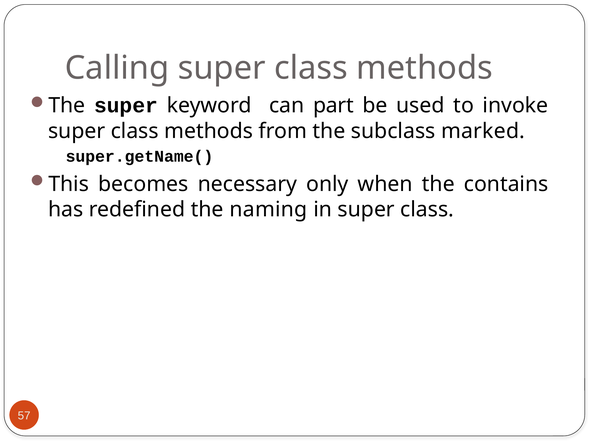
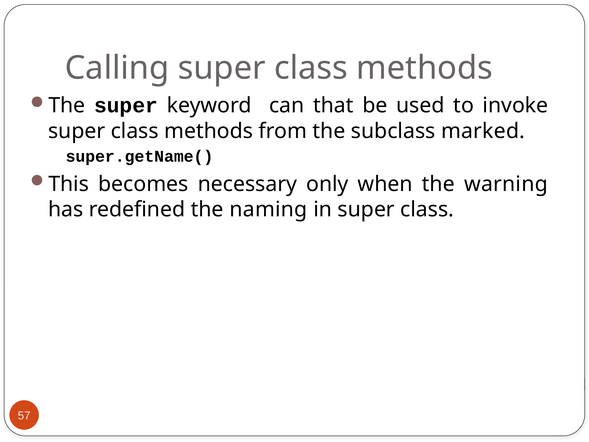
part: part -> that
contains: contains -> warning
